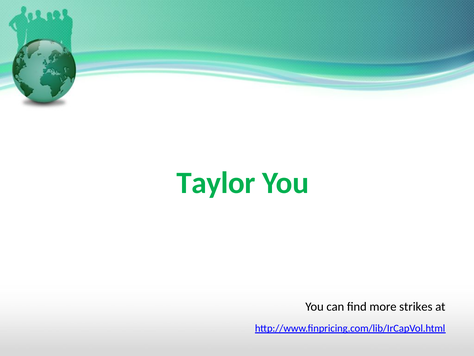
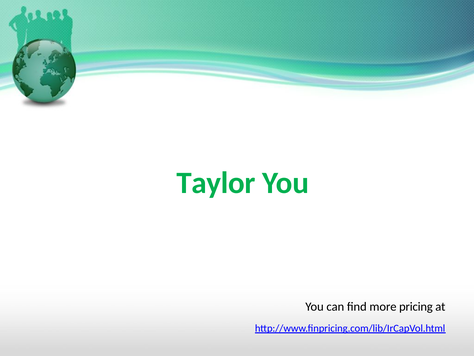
strikes: strikes -> pricing
